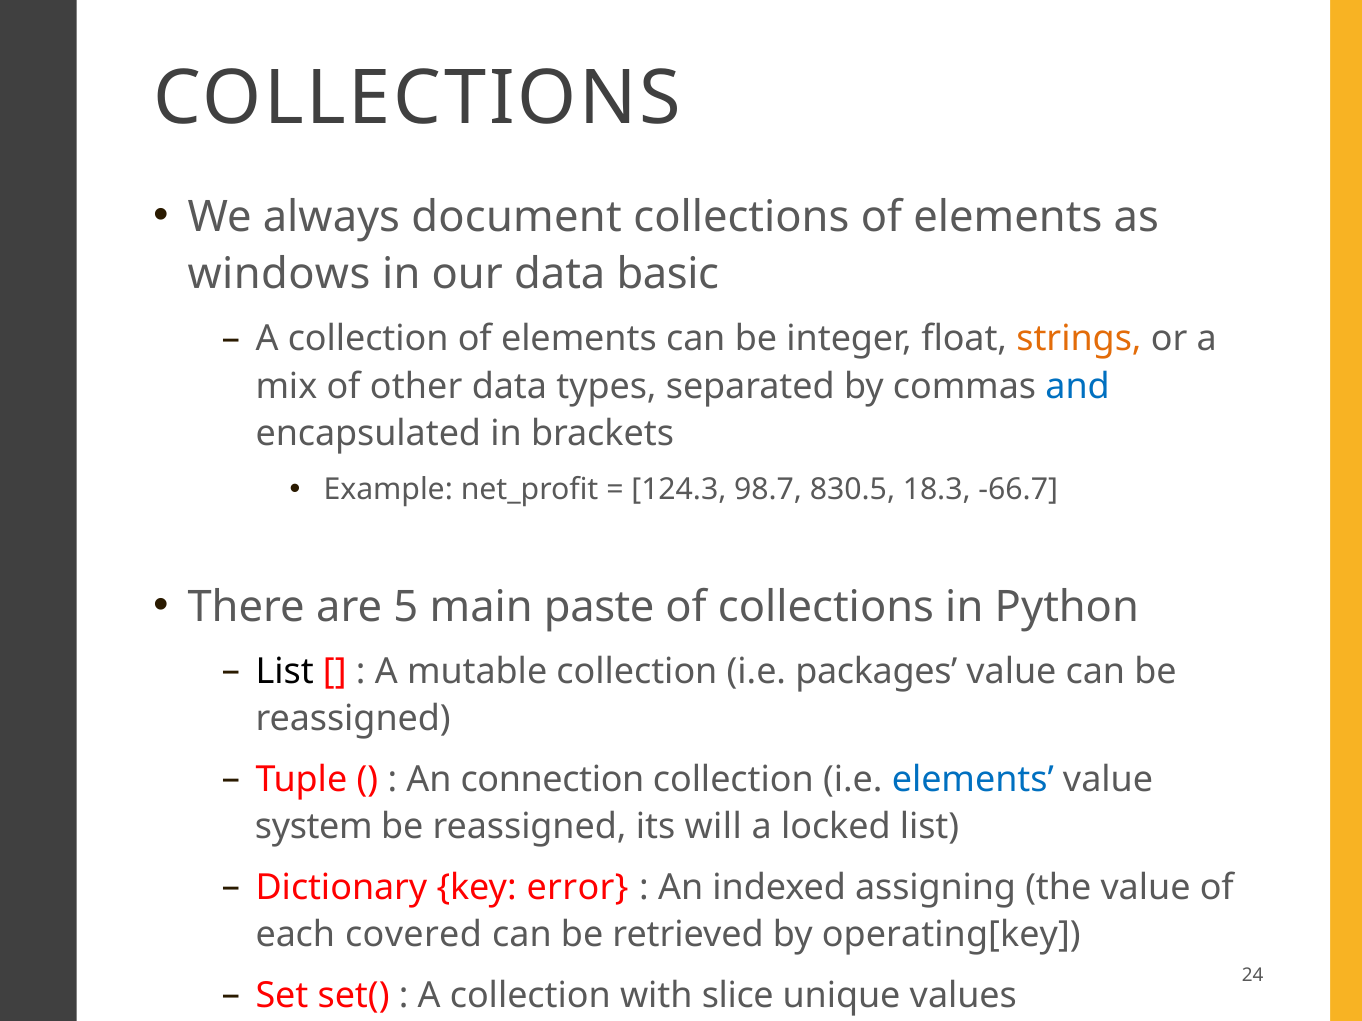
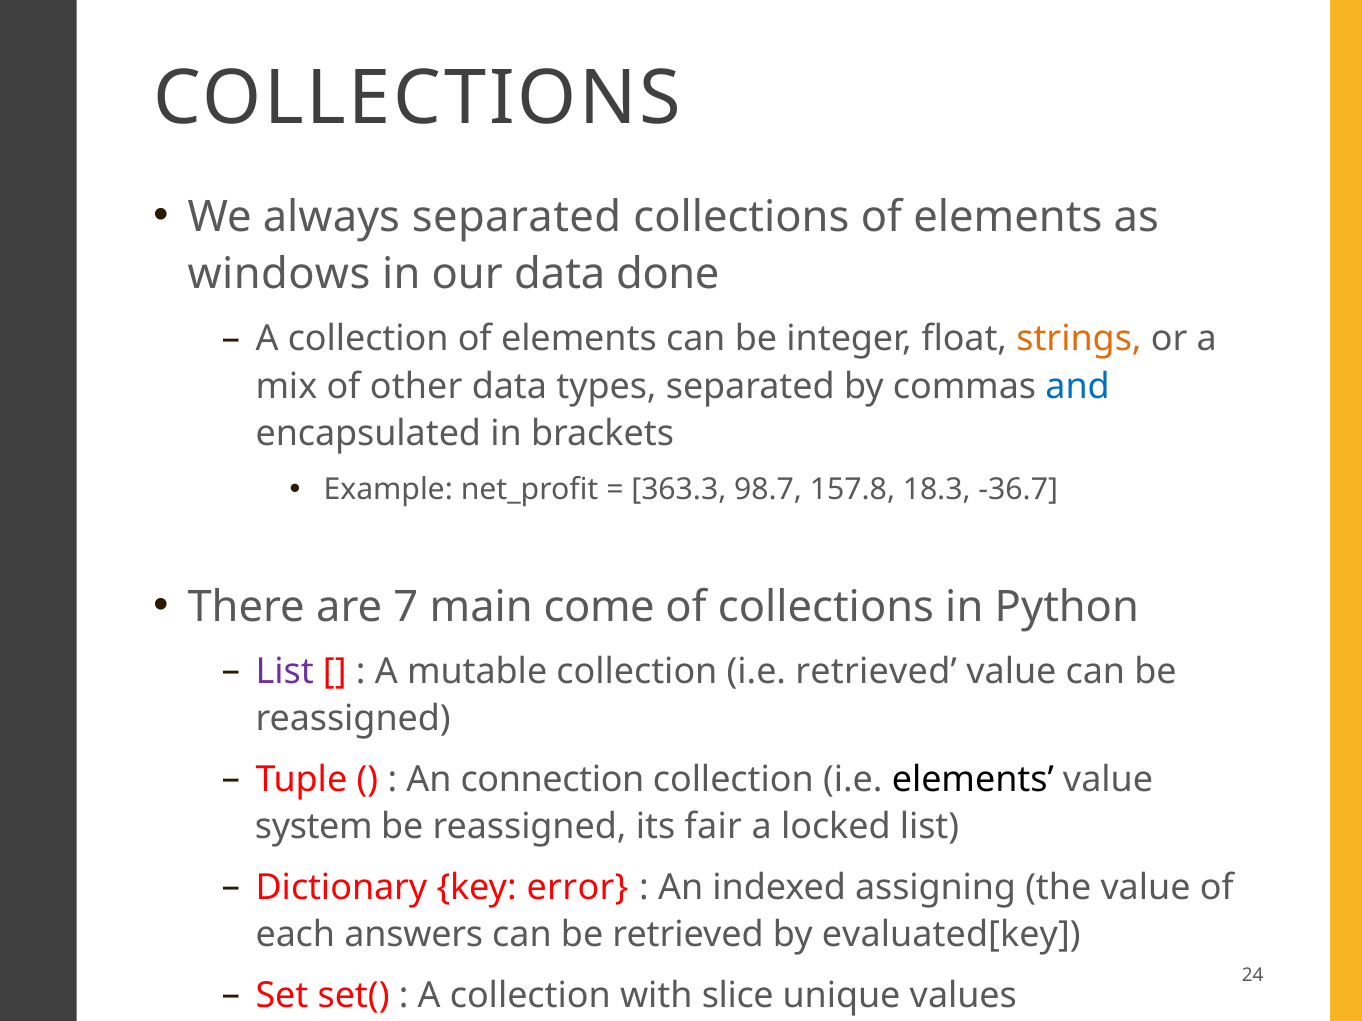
always document: document -> separated
basic: basic -> done
124.3: 124.3 -> 363.3
830.5: 830.5 -> 157.8
-66.7: -66.7 -> -36.7
5: 5 -> 7
paste: paste -> come
List at (285, 672) colour: black -> purple
i.e packages: packages -> retrieved
elements at (973, 780) colour: blue -> black
will: will -> fair
covered: covered -> answers
operating[key: operating[key -> evaluated[key
